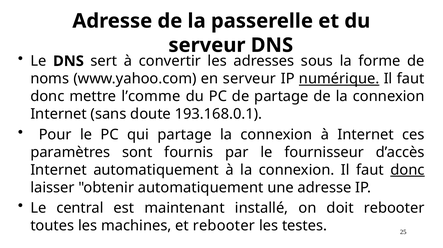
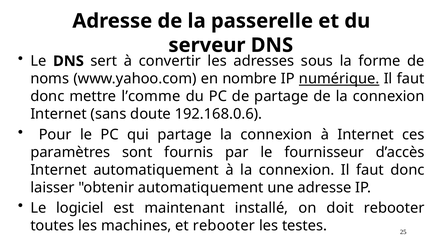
en serveur: serveur -> nombre
193.168.0.1: 193.168.0.1 -> 192.168.0.6
donc at (408, 170) underline: present -> none
central: central -> logiciel
